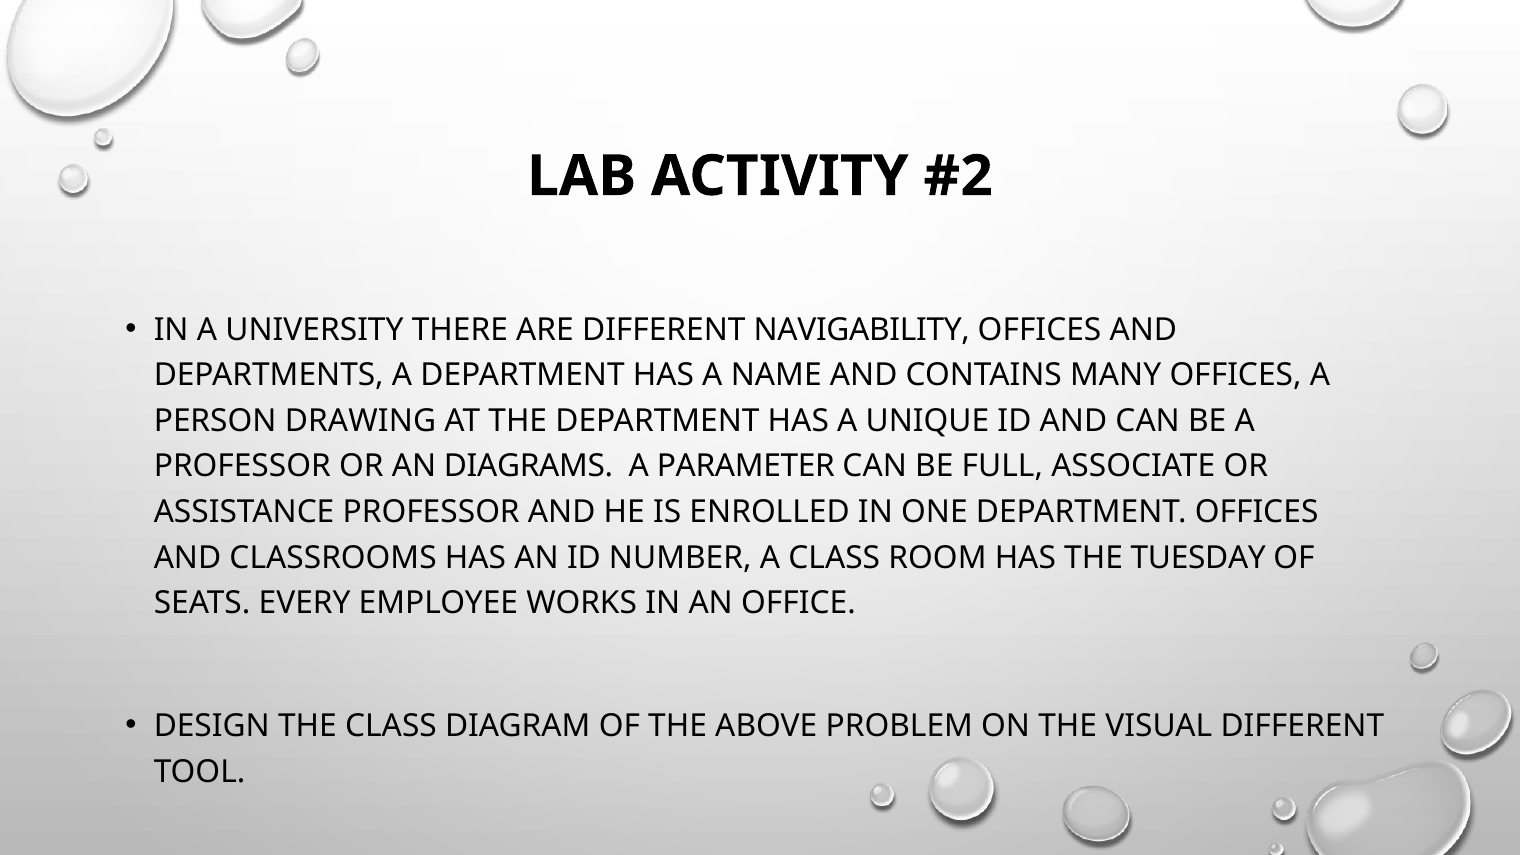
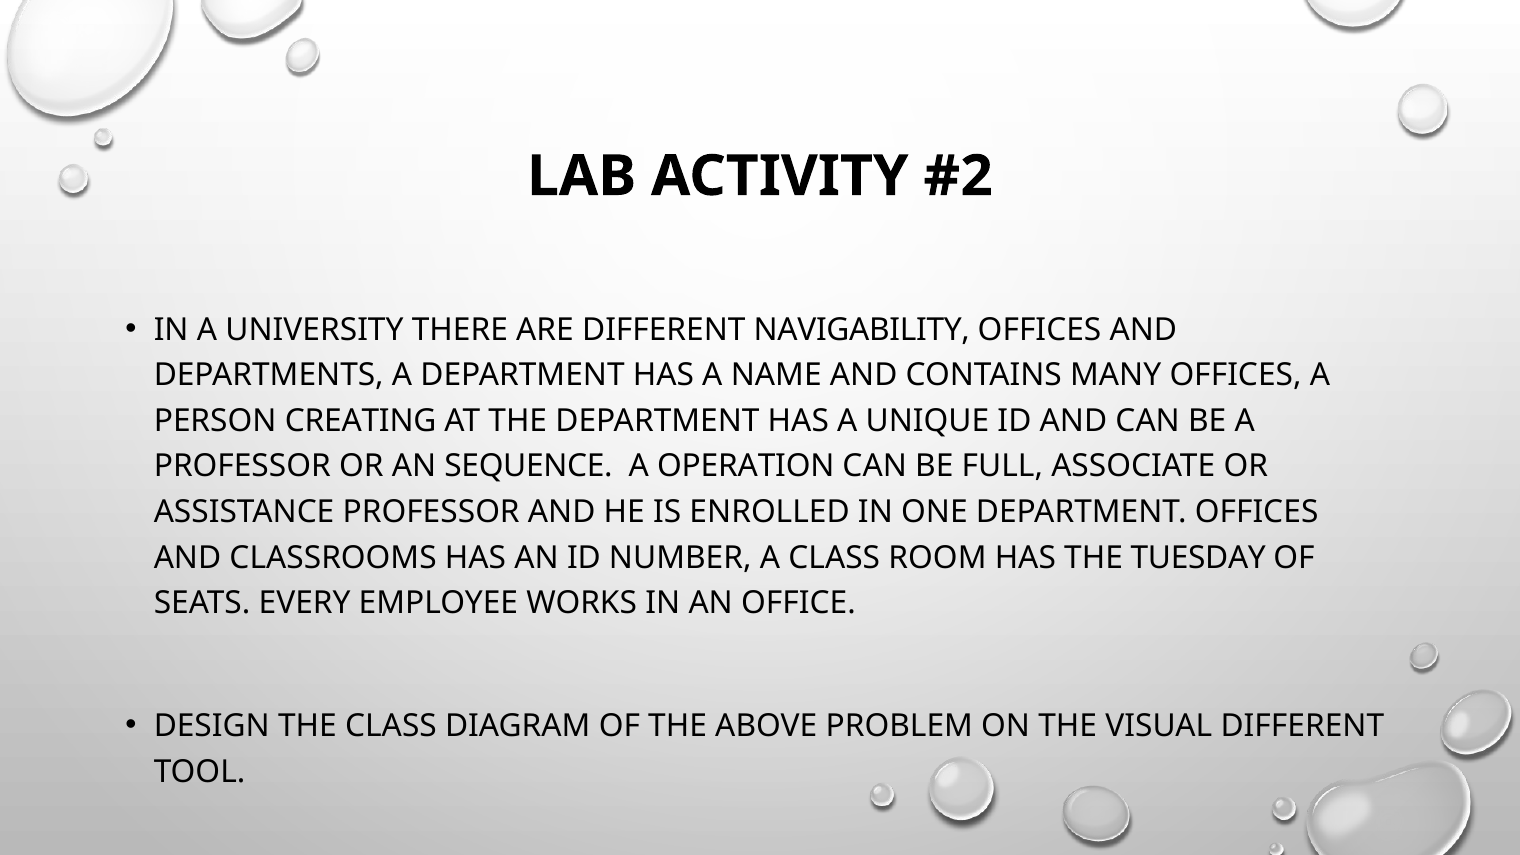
DRAWING: DRAWING -> CREATING
DIAGRAMS: DIAGRAMS -> SEQUENCE
PARAMETER: PARAMETER -> OPERATION
